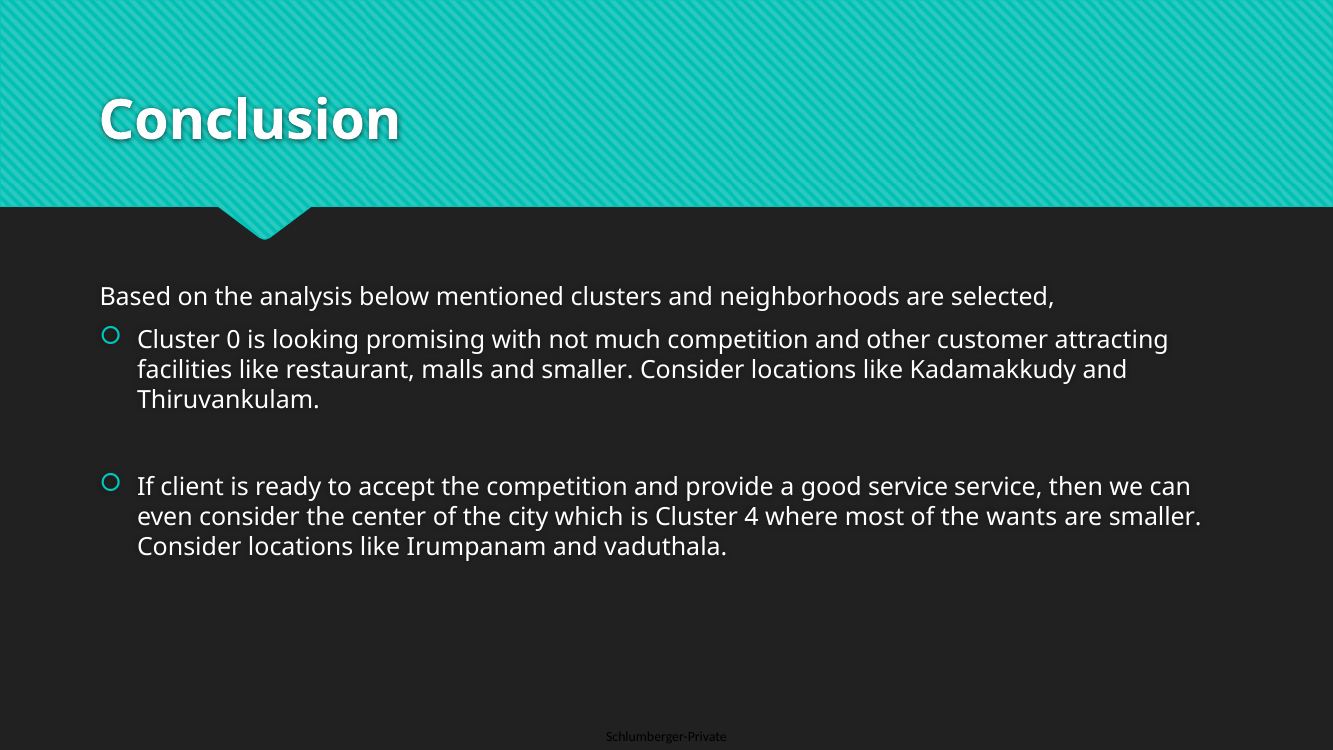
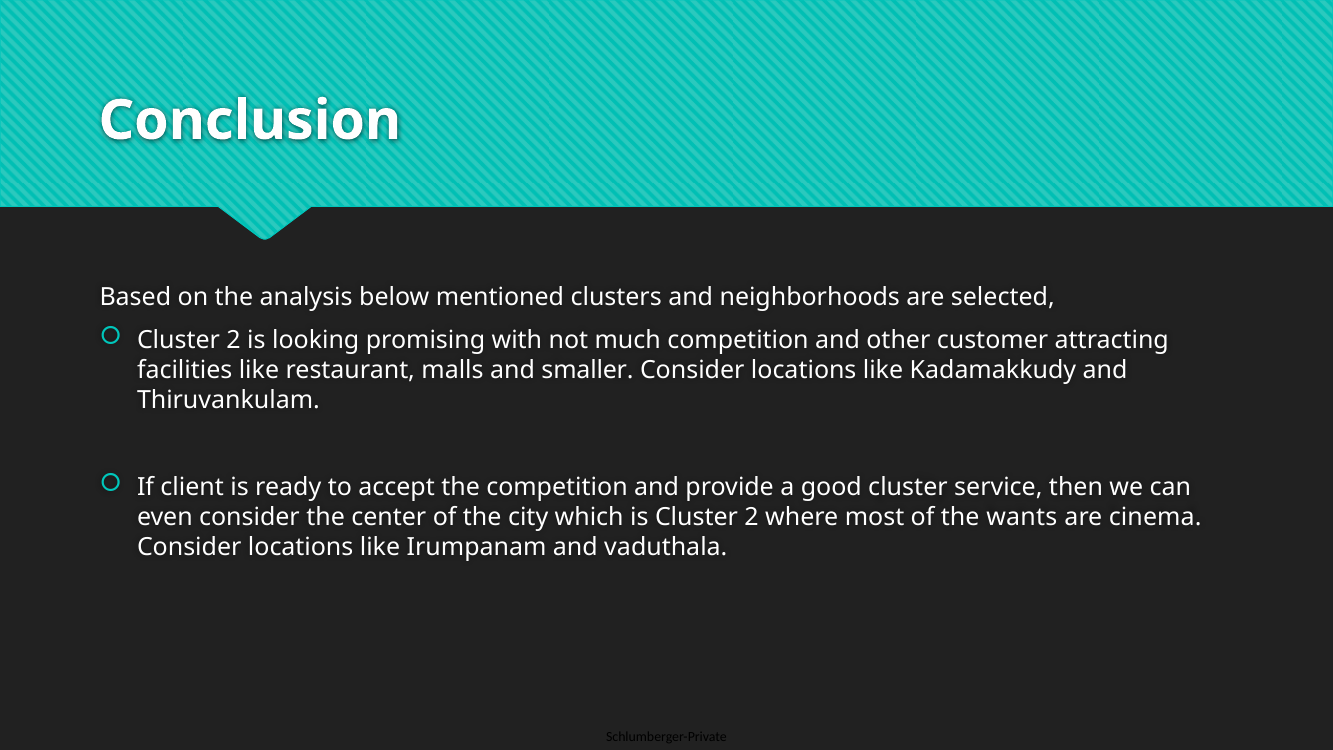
0 at (234, 340): 0 -> 2
good service: service -> cluster
is Cluster 4: 4 -> 2
are smaller: smaller -> cinema
